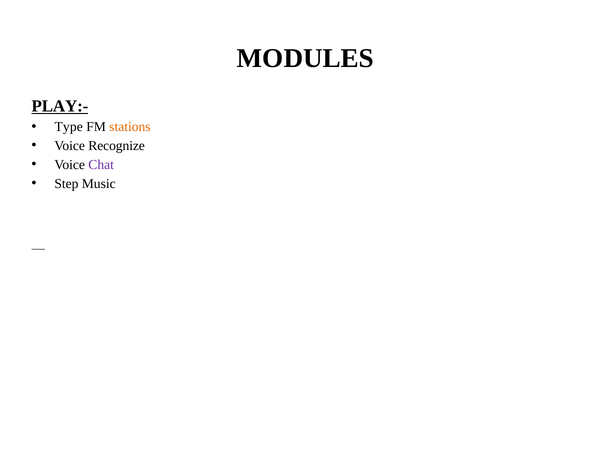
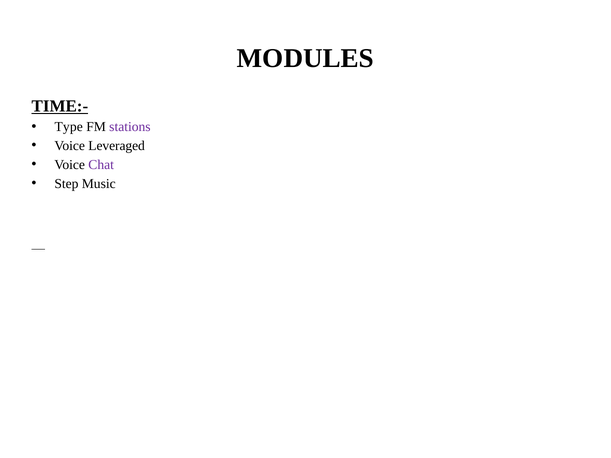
PLAY:-: PLAY:- -> TIME:-
stations colour: orange -> purple
Recognize: Recognize -> Leveraged
